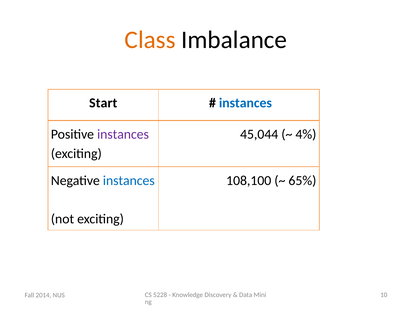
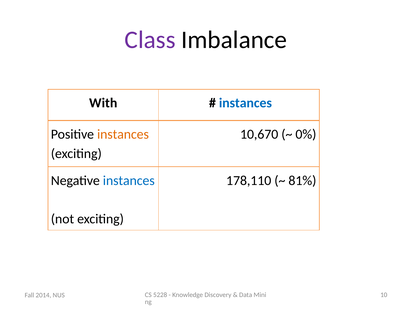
Class colour: orange -> purple
Start: Start -> With
instances at (123, 134) colour: purple -> orange
45,044: 45,044 -> 10,670
4%: 4% -> 0%
108,100: 108,100 -> 178,110
65%: 65% -> 81%
